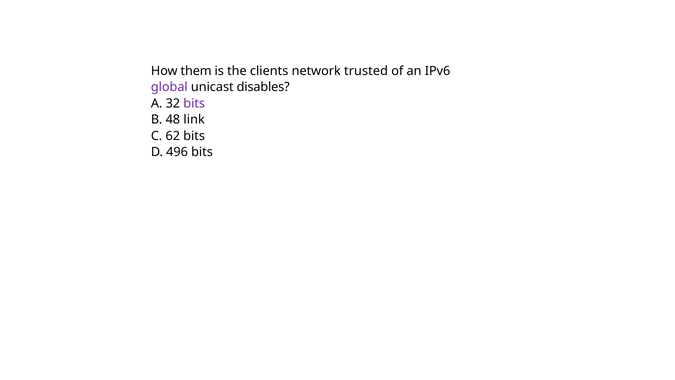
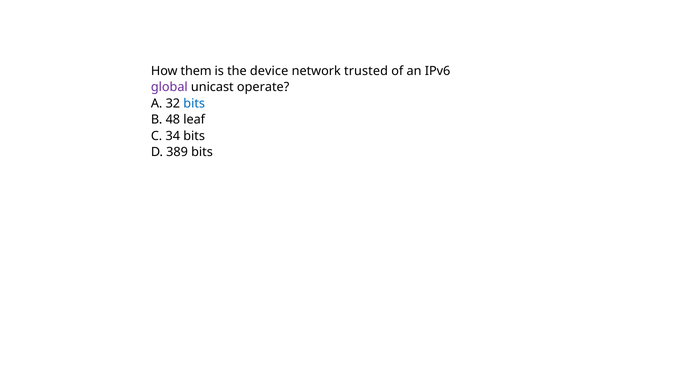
clients: clients -> device
disables: disables -> operate
bits at (194, 103) colour: purple -> blue
link: link -> leaf
62: 62 -> 34
496: 496 -> 389
